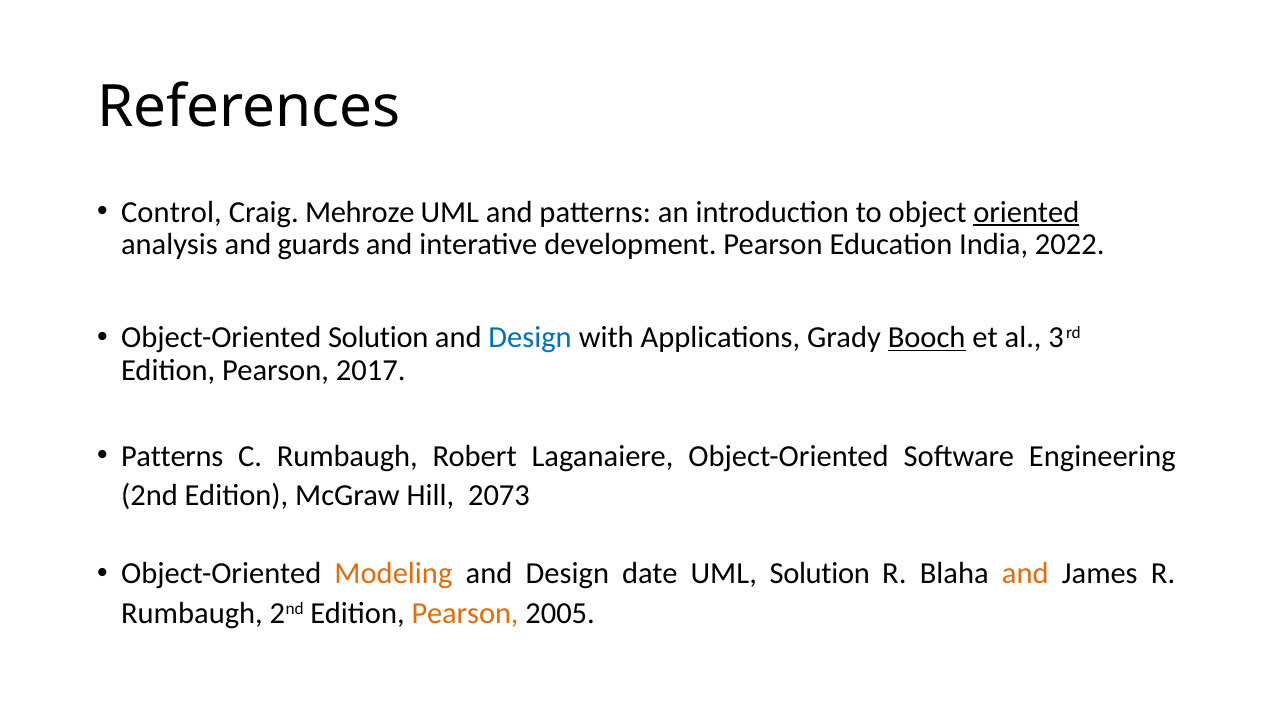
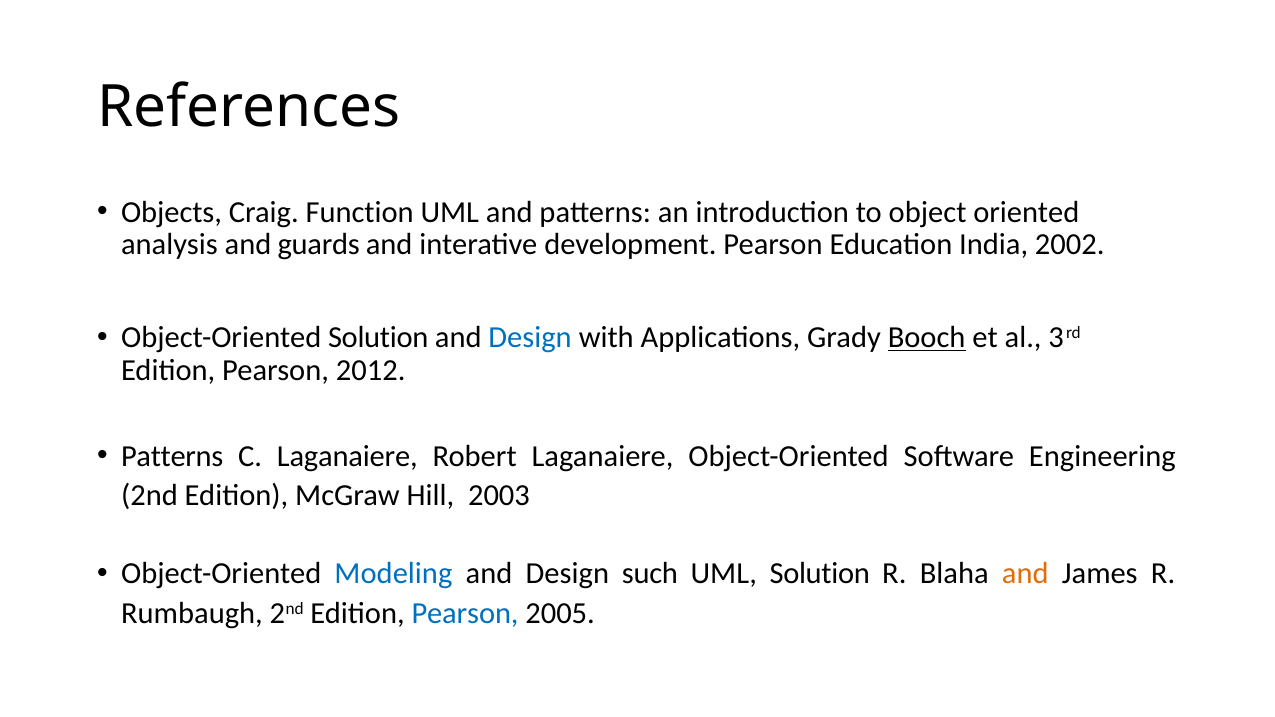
Control: Control -> Objects
Mehroze: Mehroze -> Function
oriented underline: present -> none
2022: 2022 -> 2002
2017: 2017 -> 2012
C Rumbaugh: Rumbaugh -> Laganaiere
2073: 2073 -> 2003
Modeling colour: orange -> blue
date: date -> such
Pearson at (465, 613) colour: orange -> blue
